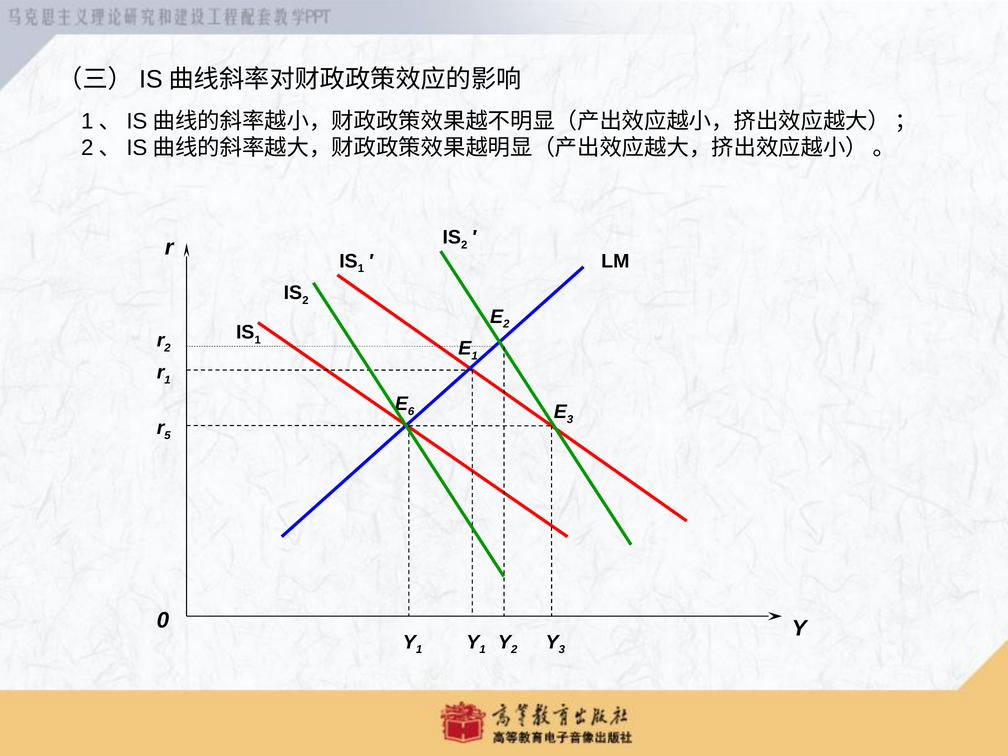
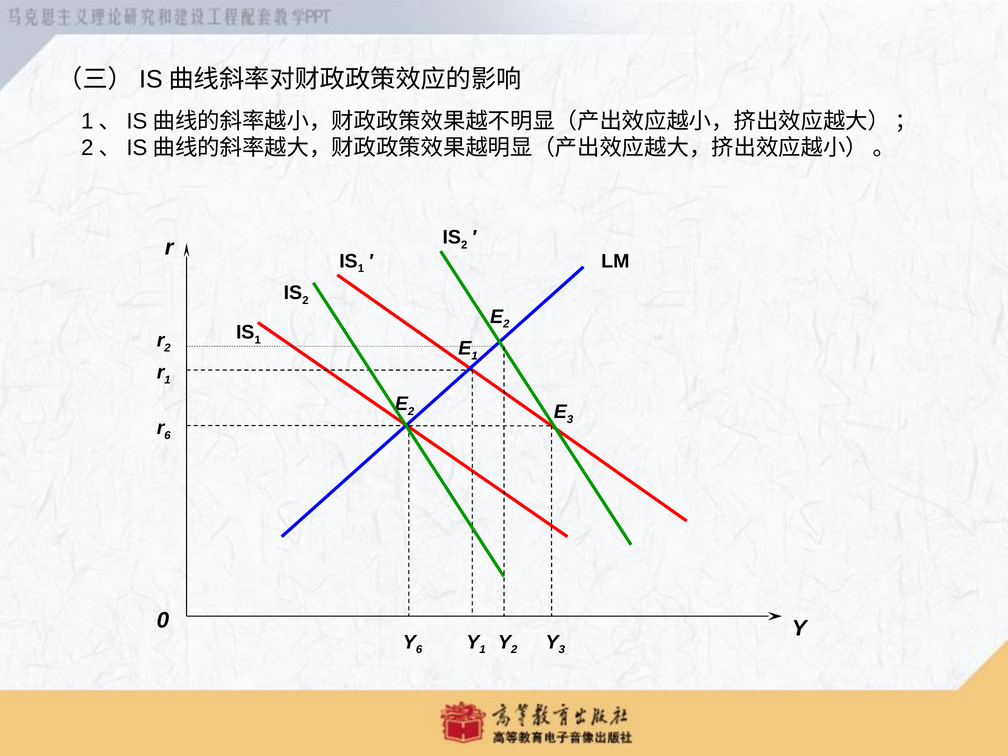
6 at (411, 412): 6 -> 2
r 5: 5 -> 6
1 at (419, 650): 1 -> 6
